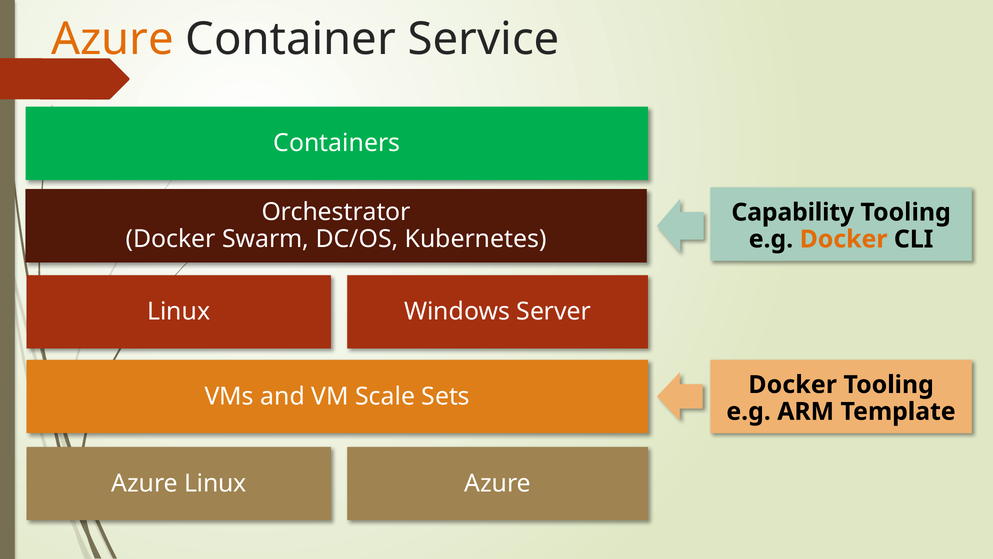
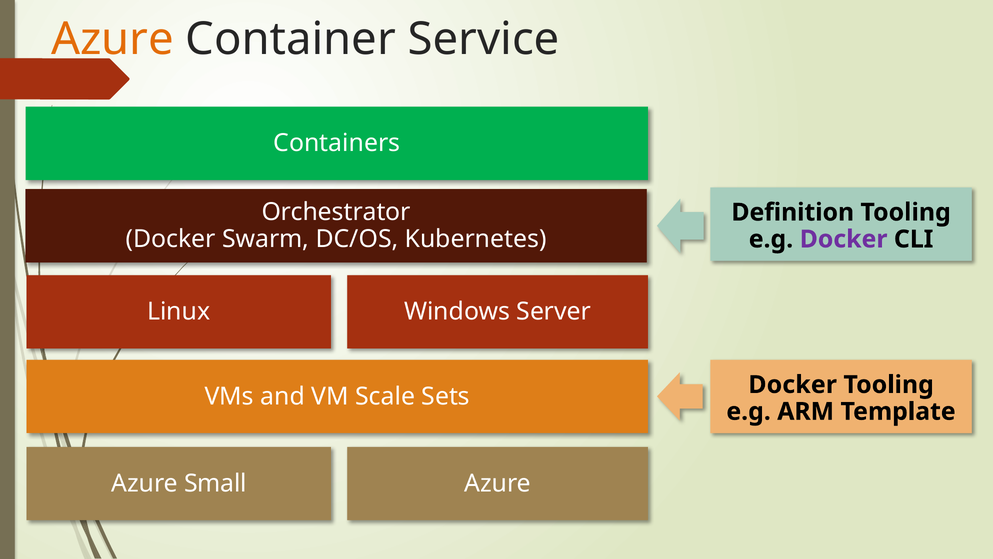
Capability: Capability -> Definition
Docker at (844, 239) colour: orange -> purple
Azure Linux: Linux -> Small
